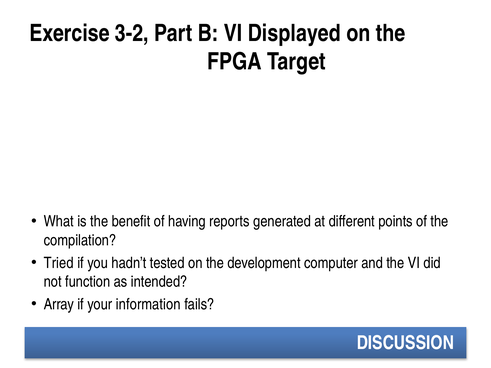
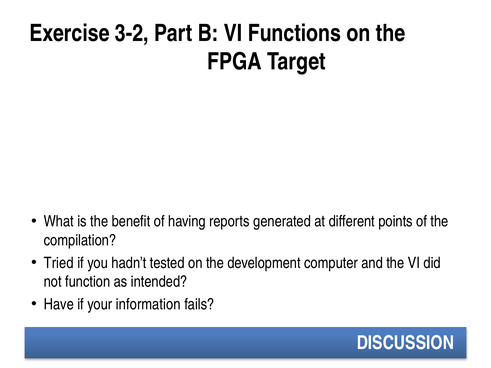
Displayed: Displayed -> Functions
Array: Array -> Have
